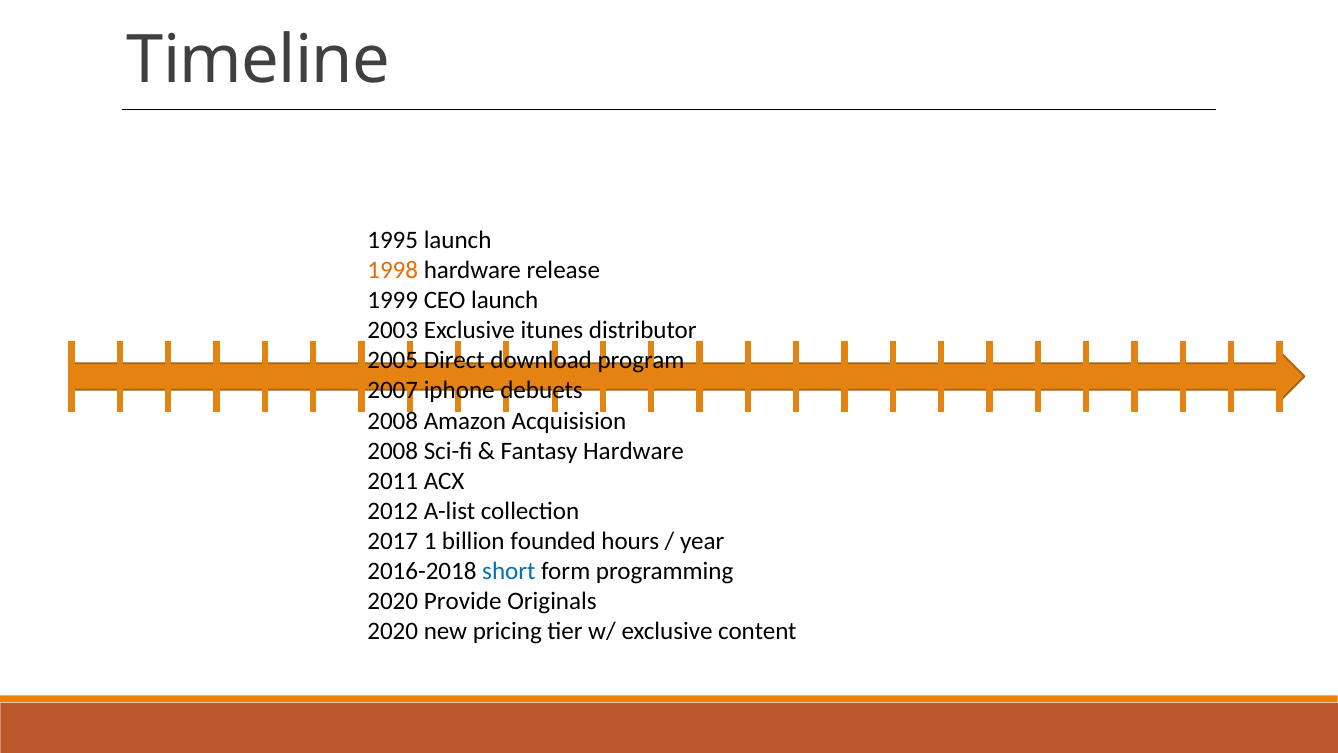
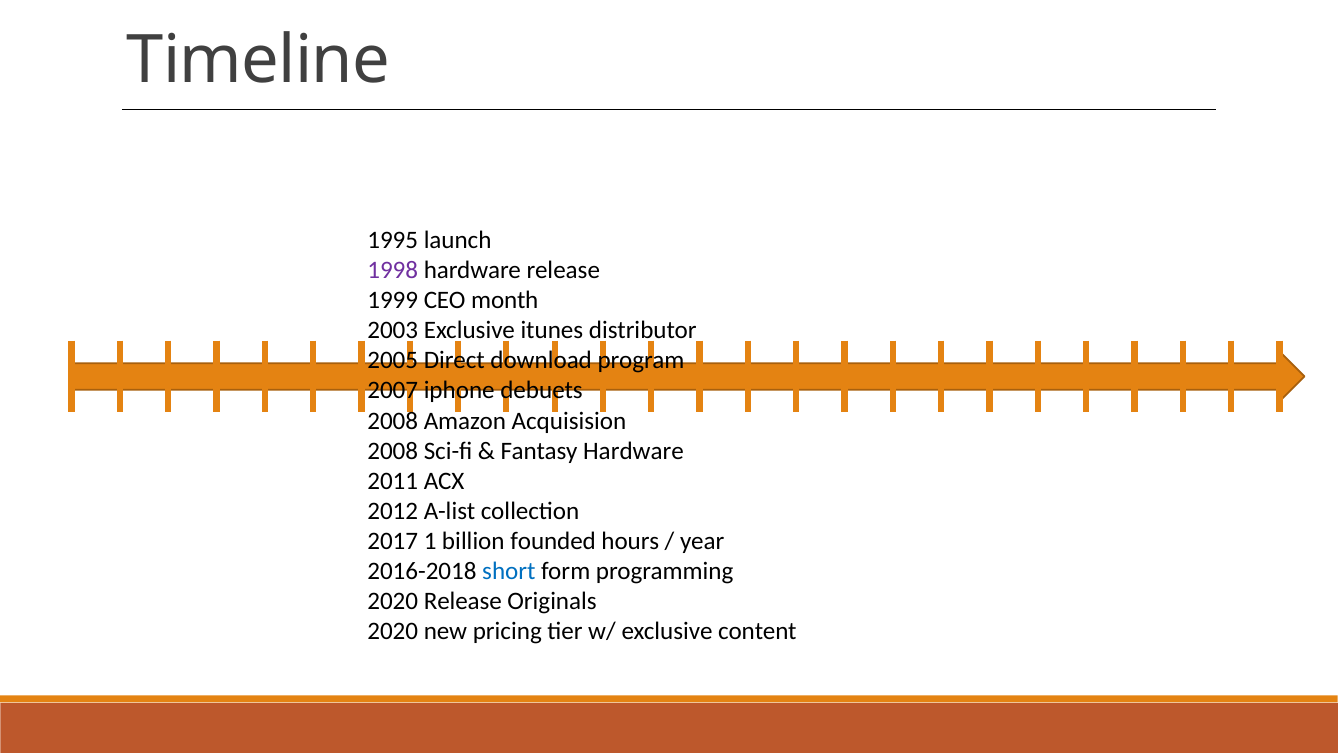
1998 colour: orange -> purple
CEO launch: launch -> month
2020 Provide: Provide -> Release
